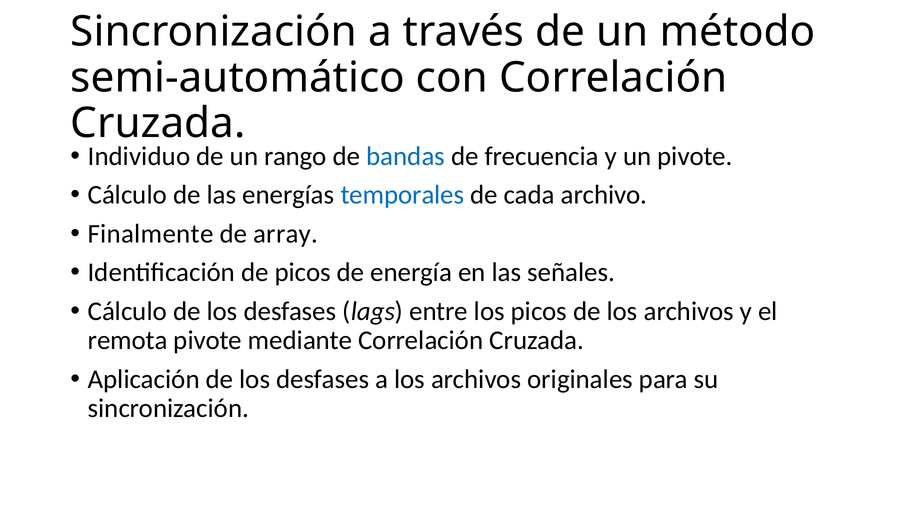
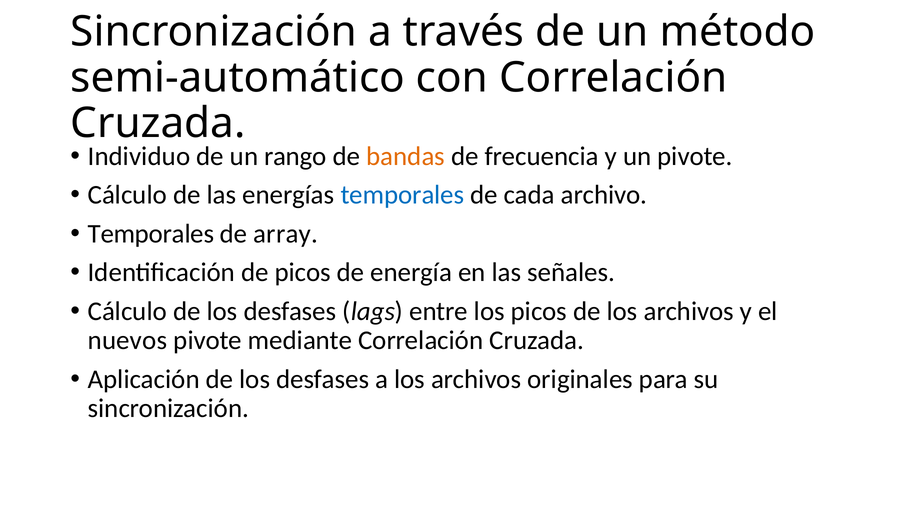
bandas colour: blue -> orange
Finalmente at (151, 234): Finalmente -> Temporales
remota: remota -> nuevos
